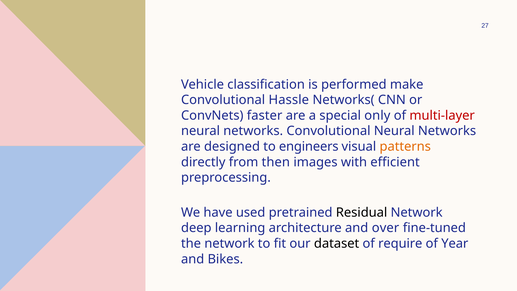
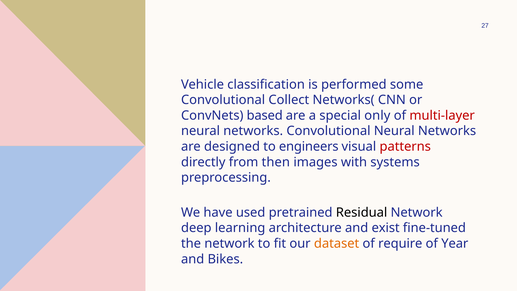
make: make -> some
Hassle: Hassle -> Collect
faster: faster -> based
patterns colour: orange -> red
efficient: efficient -> systems
over: over -> exist
dataset colour: black -> orange
